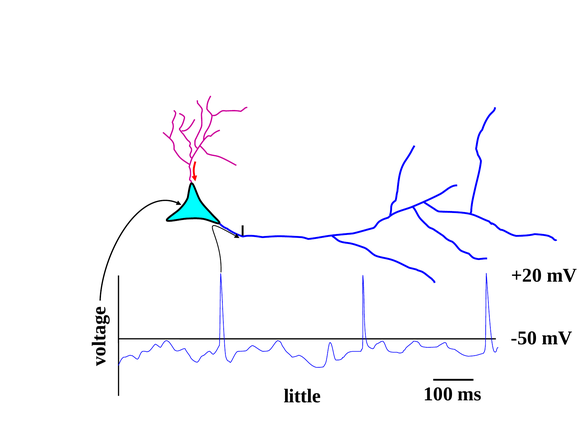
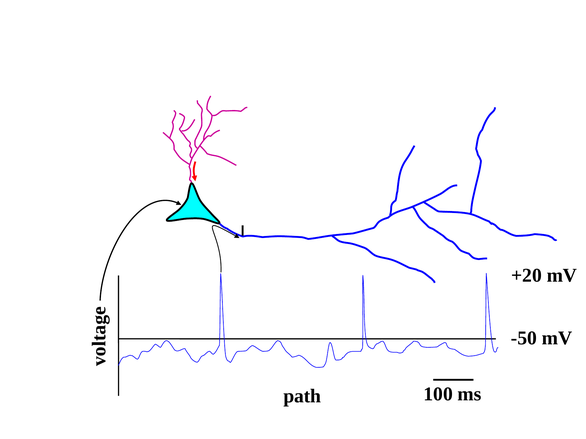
little: little -> path
